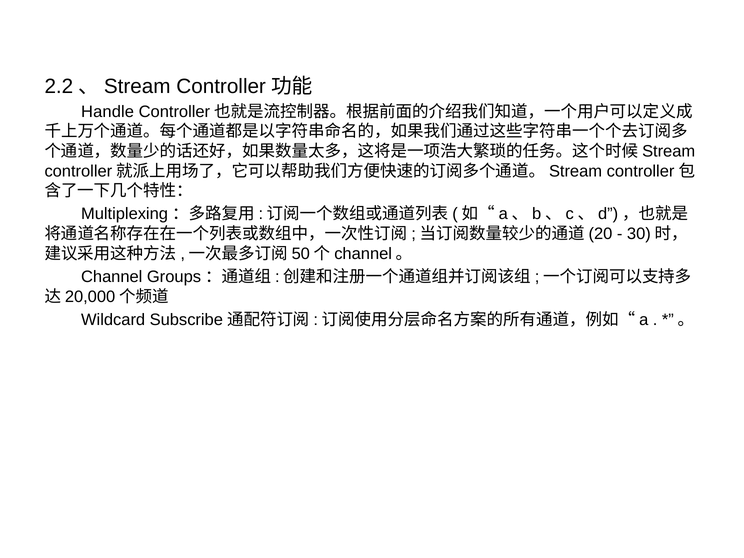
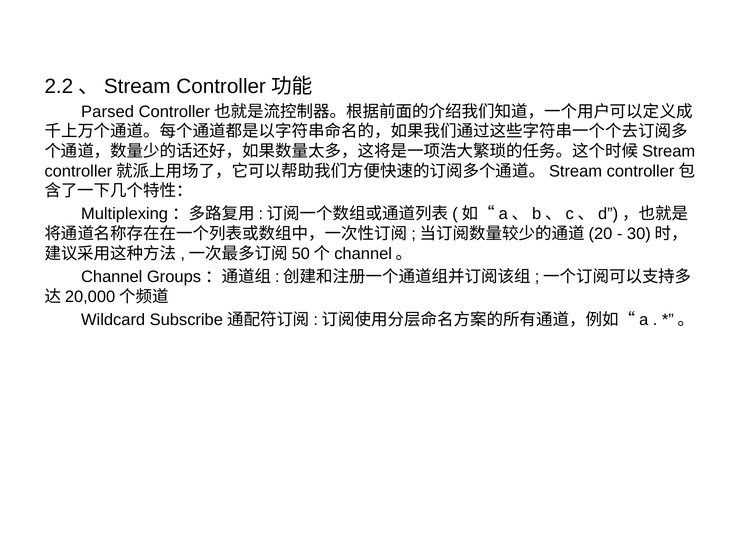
Handle: Handle -> Parsed
